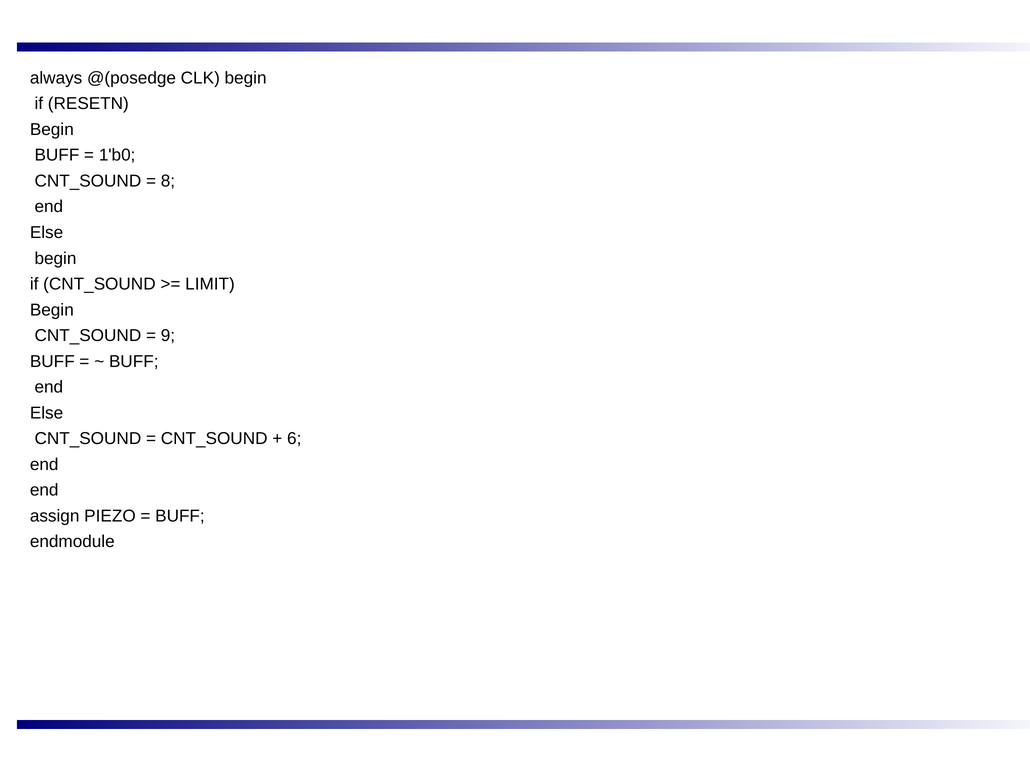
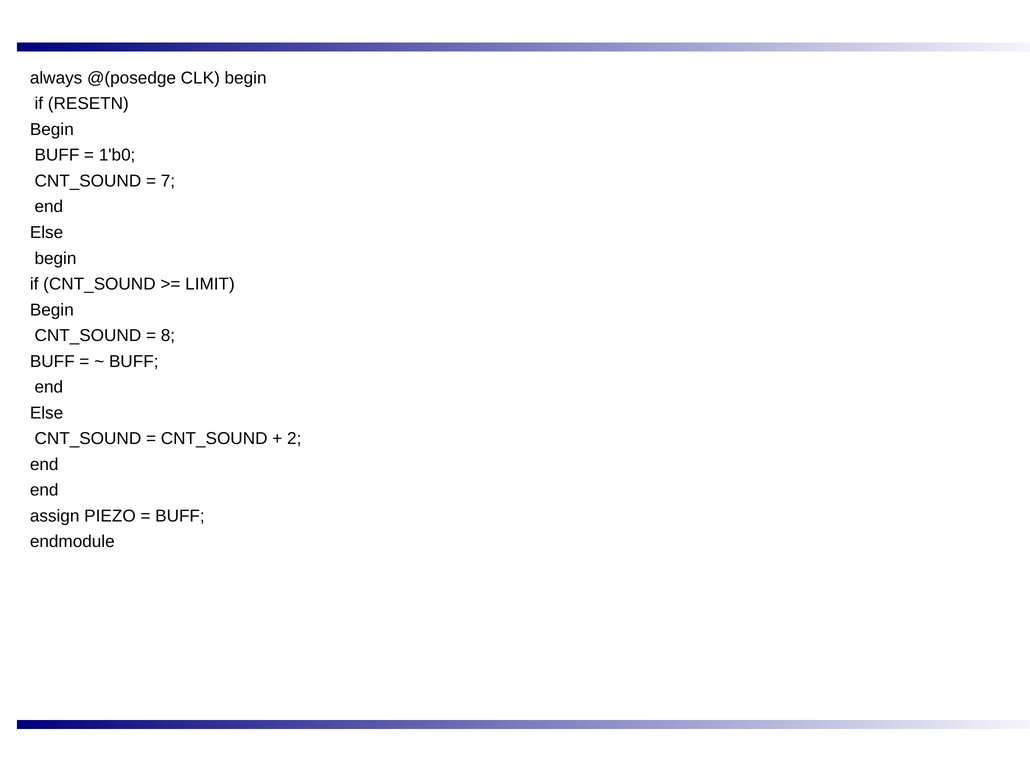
8: 8 -> 7
9: 9 -> 8
6: 6 -> 2
